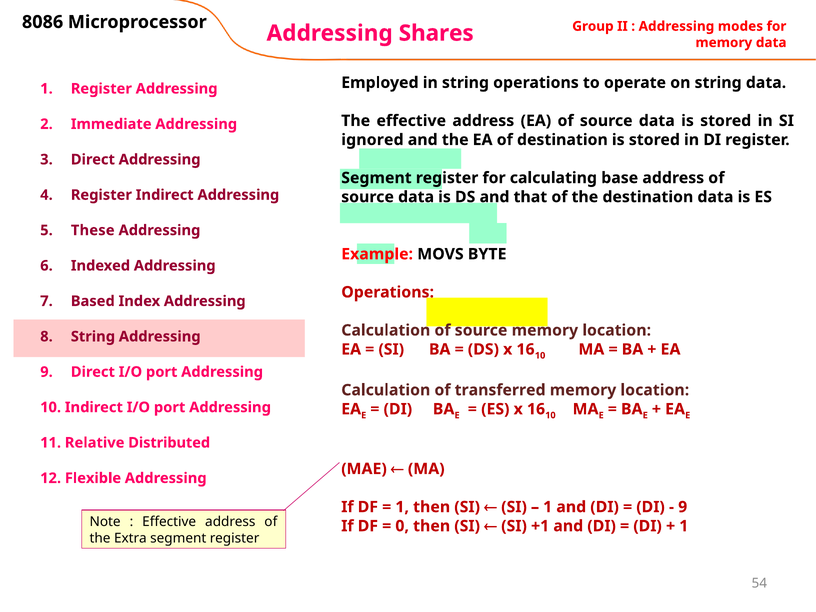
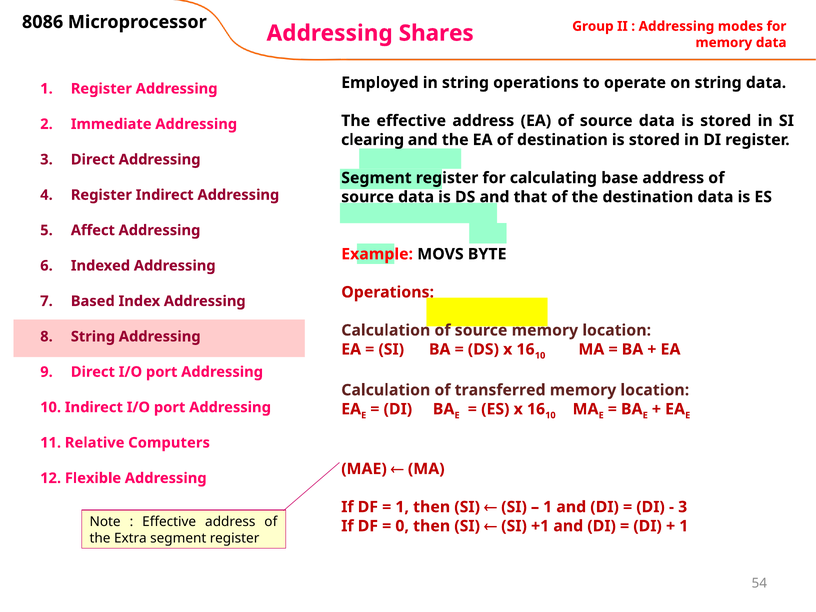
ignored: ignored -> clearing
These: These -> Affect
Distributed: Distributed -> Computers
9 at (683, 507): 9 -> 3
